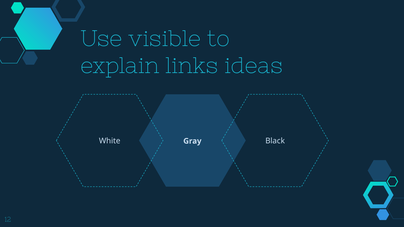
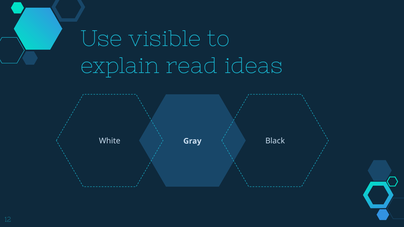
links: links -> read
